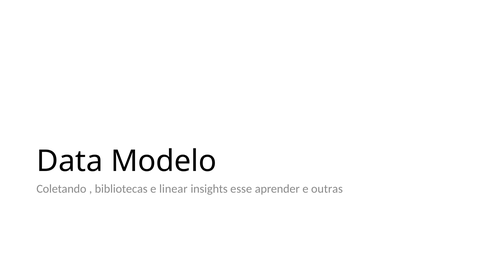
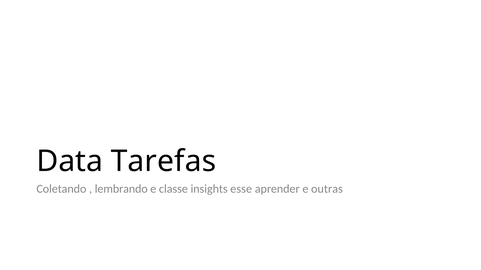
Modelo: Modelo -> Tarefas
bibliotecas: bibliotecas -> lembrando
linear: linear -> classe
